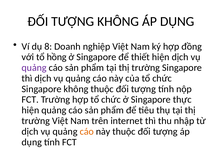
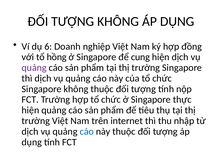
8: 8 -> 6
thiết: thiết -> cung
cáo at (87, 132) colour: orange -> blue
